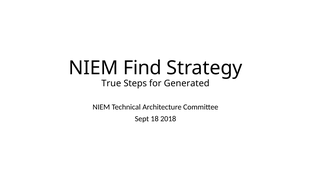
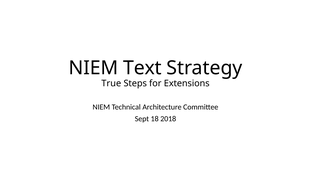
Find: Find -> Text
Generated: Generated -> Extensions
